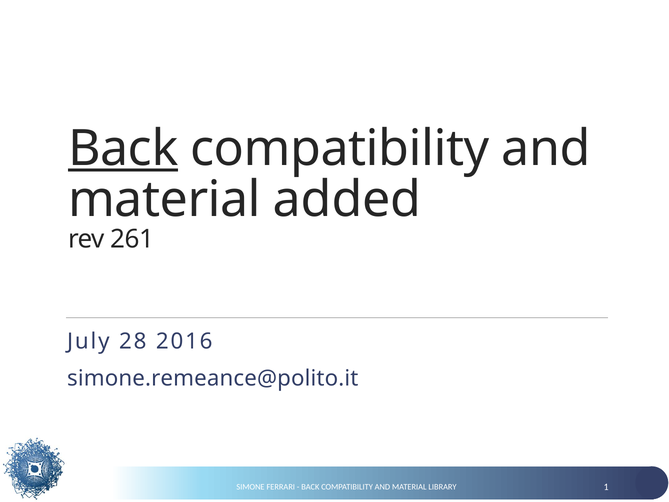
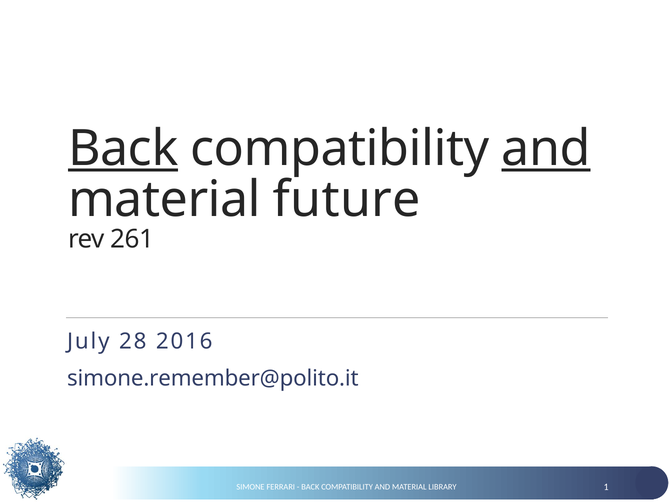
and at (546, 148) underline: none -> present
added: added -> future
simone.remeance@polito.it: simone.remeance@polito.it -> simone.remember@polito.it
